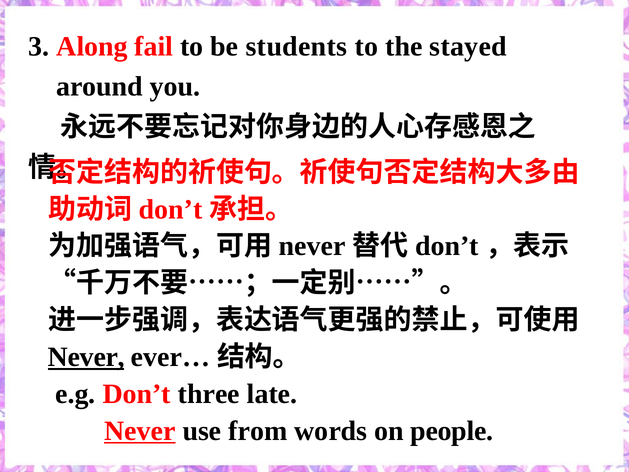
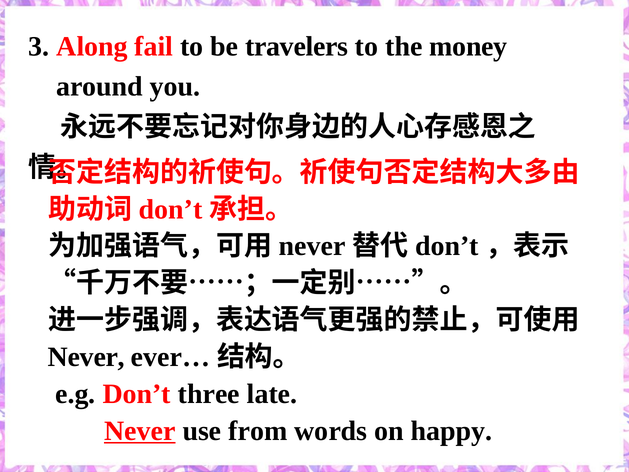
students: students -> travelers
stayed: stayed -> money
Never at (86, 357) underline: present -> none
people: people -> happy
